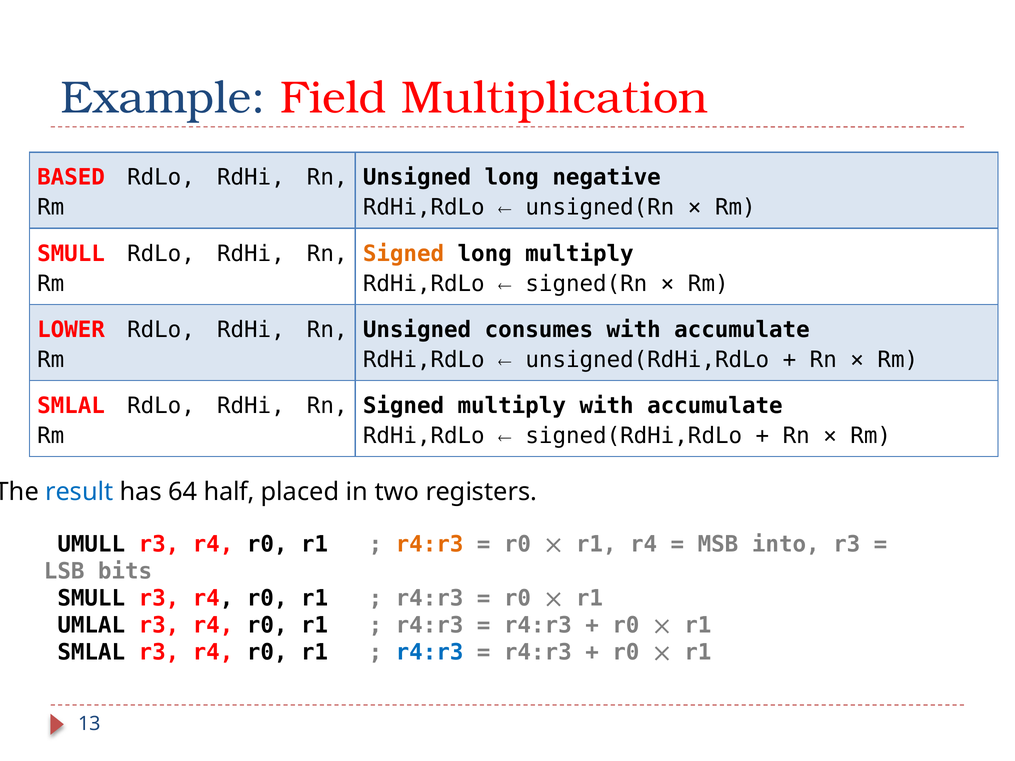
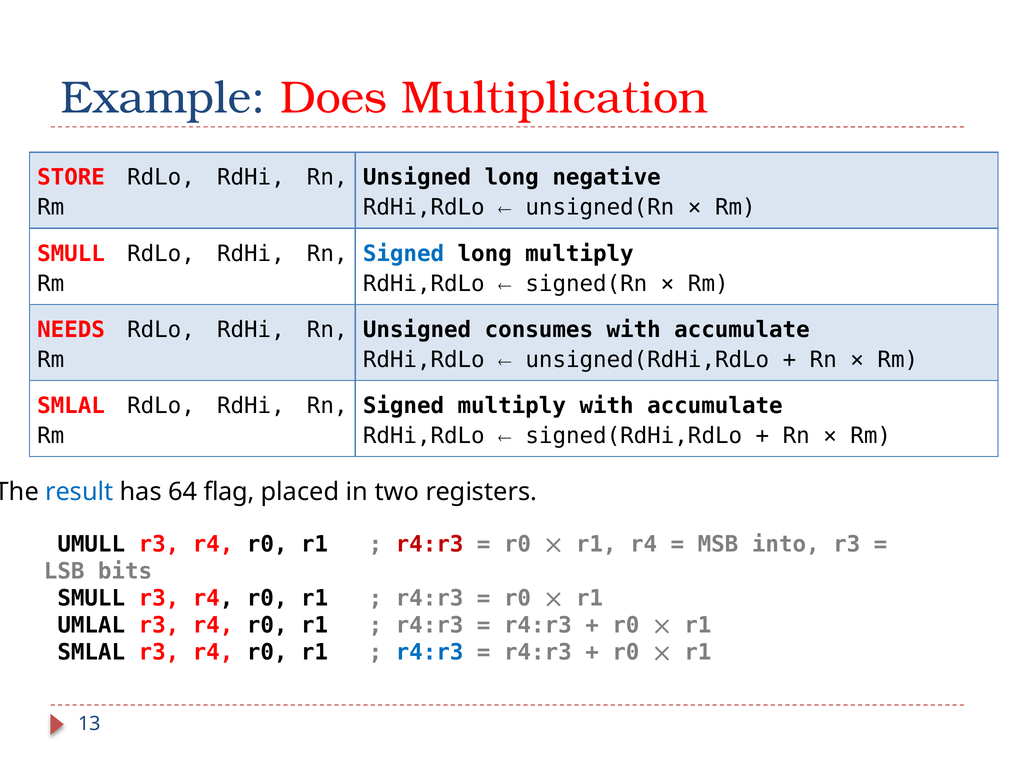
Field: Field -> Does
BASED: BASED -> STORE
Signed at (403, 254) colour: orange -> blue
LOWER: LOWER -> NEEDS
half: half -> flag
r4:r3 at (430, 544) colour: orange -> red
